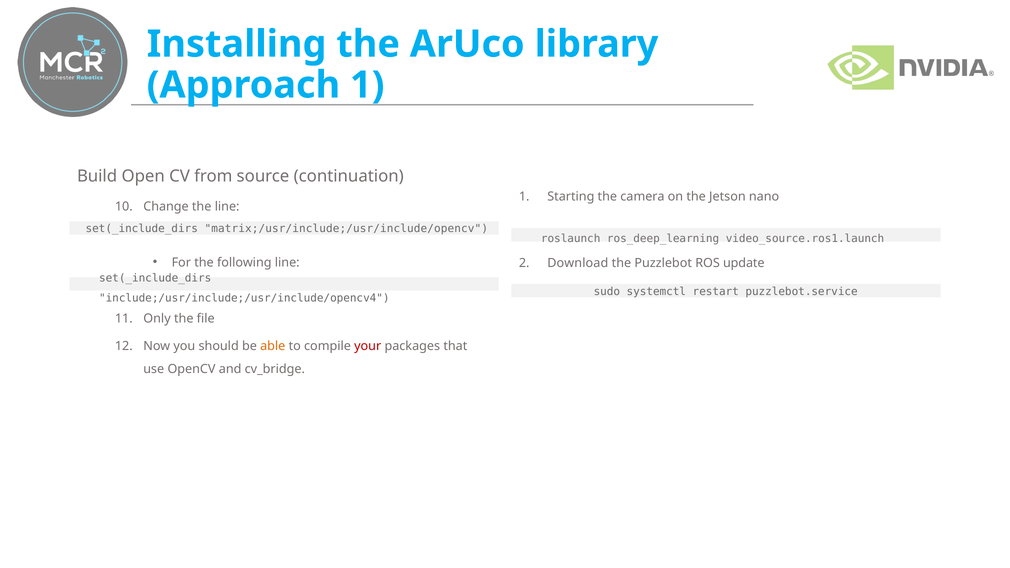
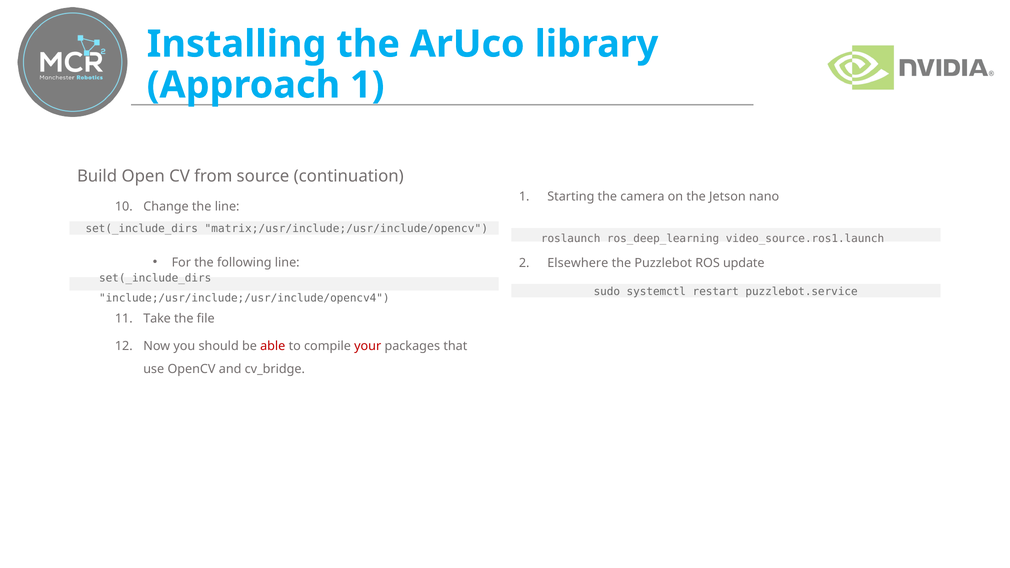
Download: Download -> Elsewhere
Only: Only -> Take
able colour: orange -> red
